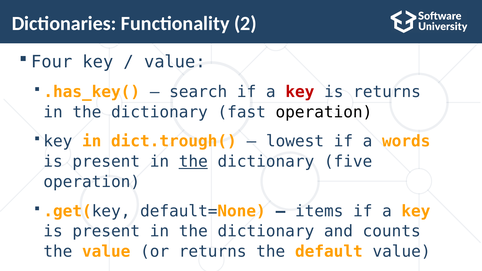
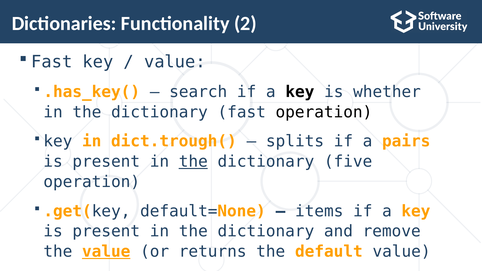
Four at (52, 62): Four -> Fast
key at (300, 92) colour: red -> black
is returns: returns -> whether
lowest: lowest -> splits
words: words -> pairs
counts: counts -> remove
value at (106, 252) underline: none -> present
